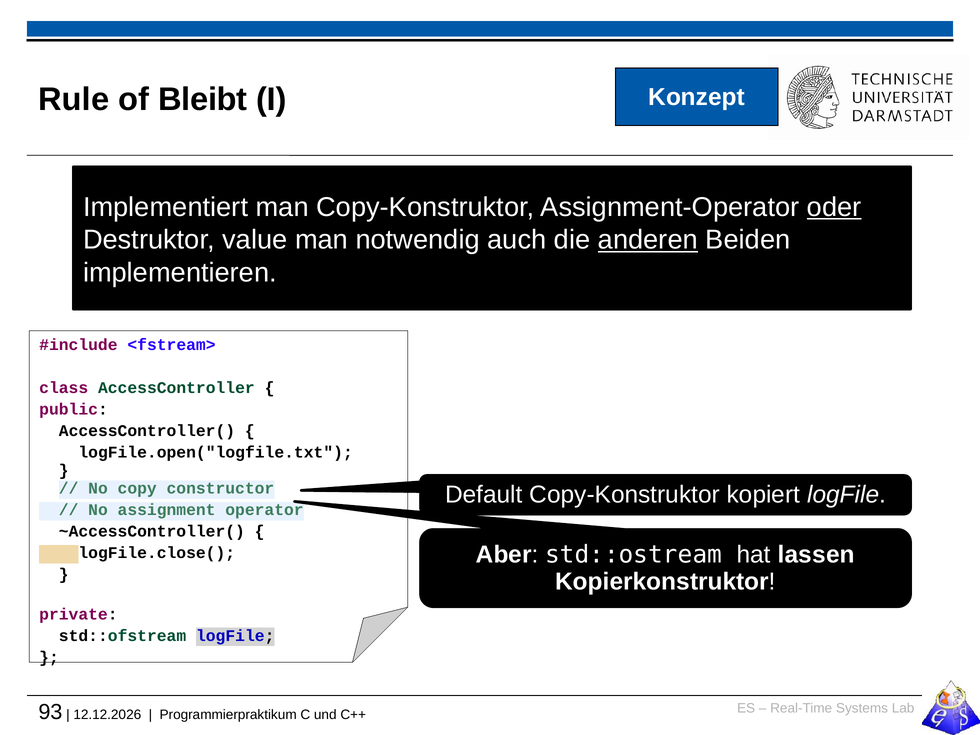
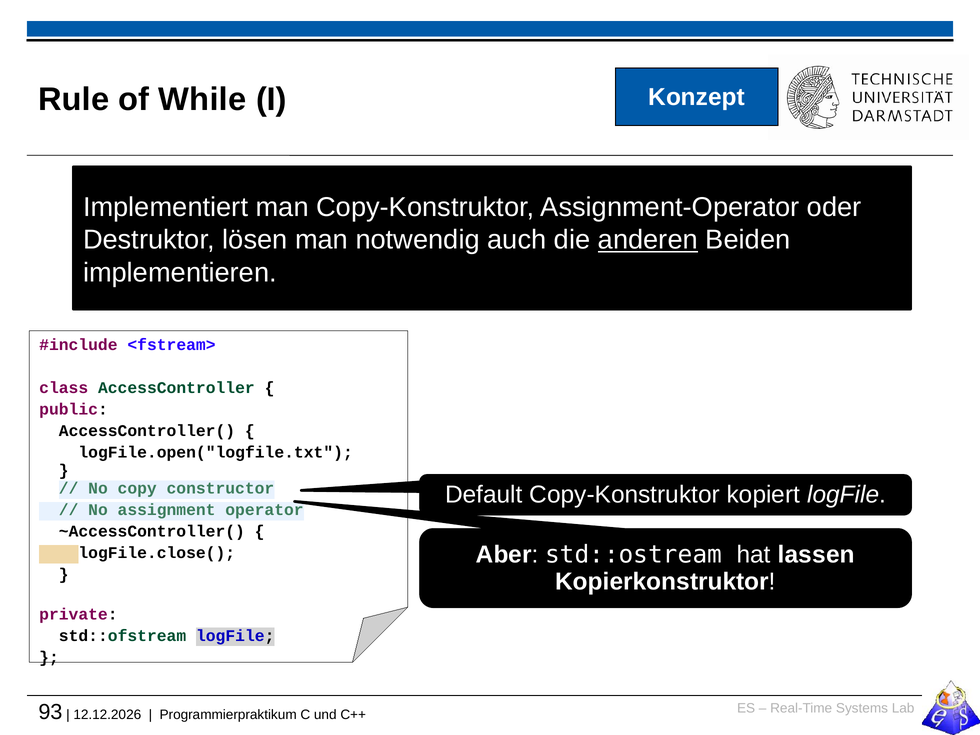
Bleibt: Bleibt -> While
oder underline: present -> none
value: value -> lösen
